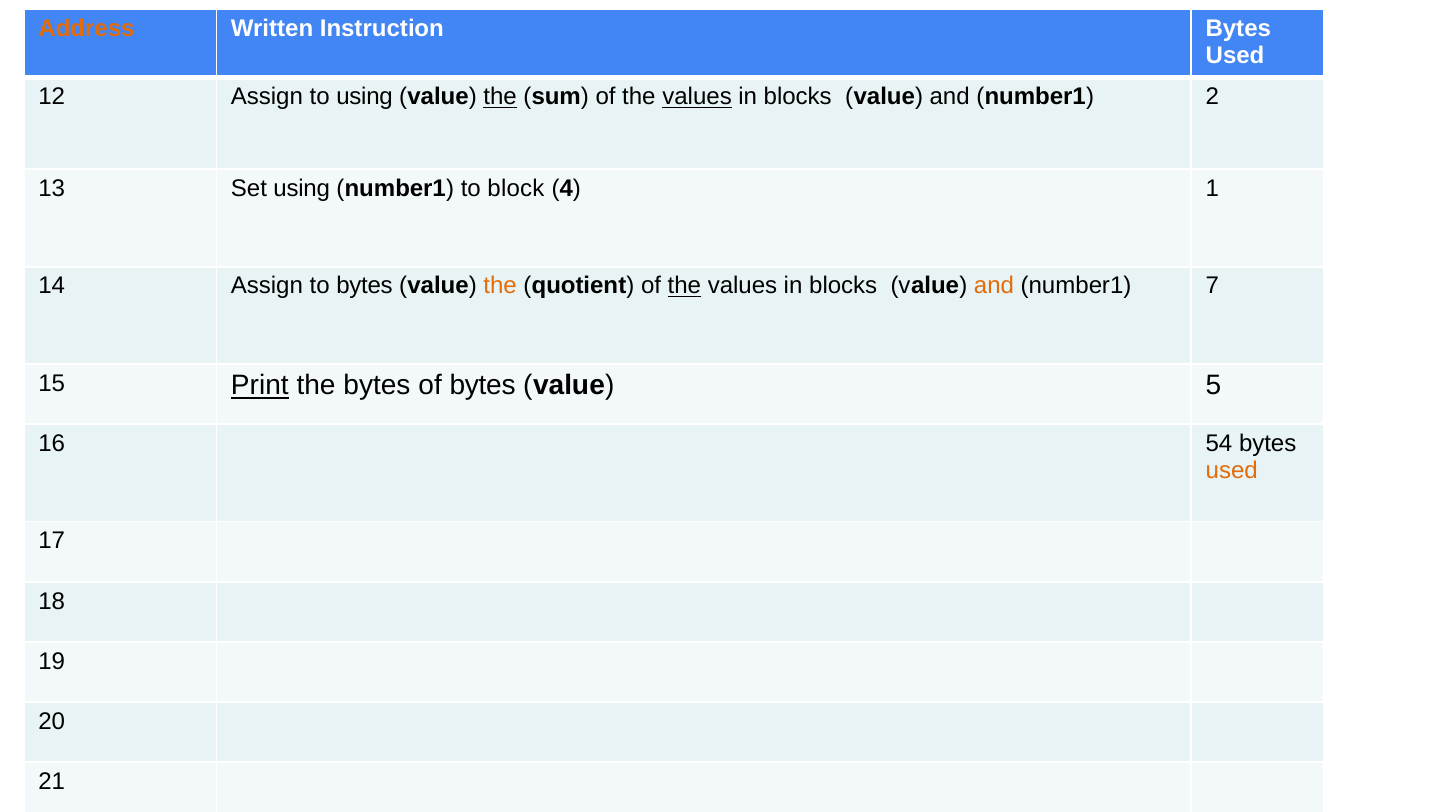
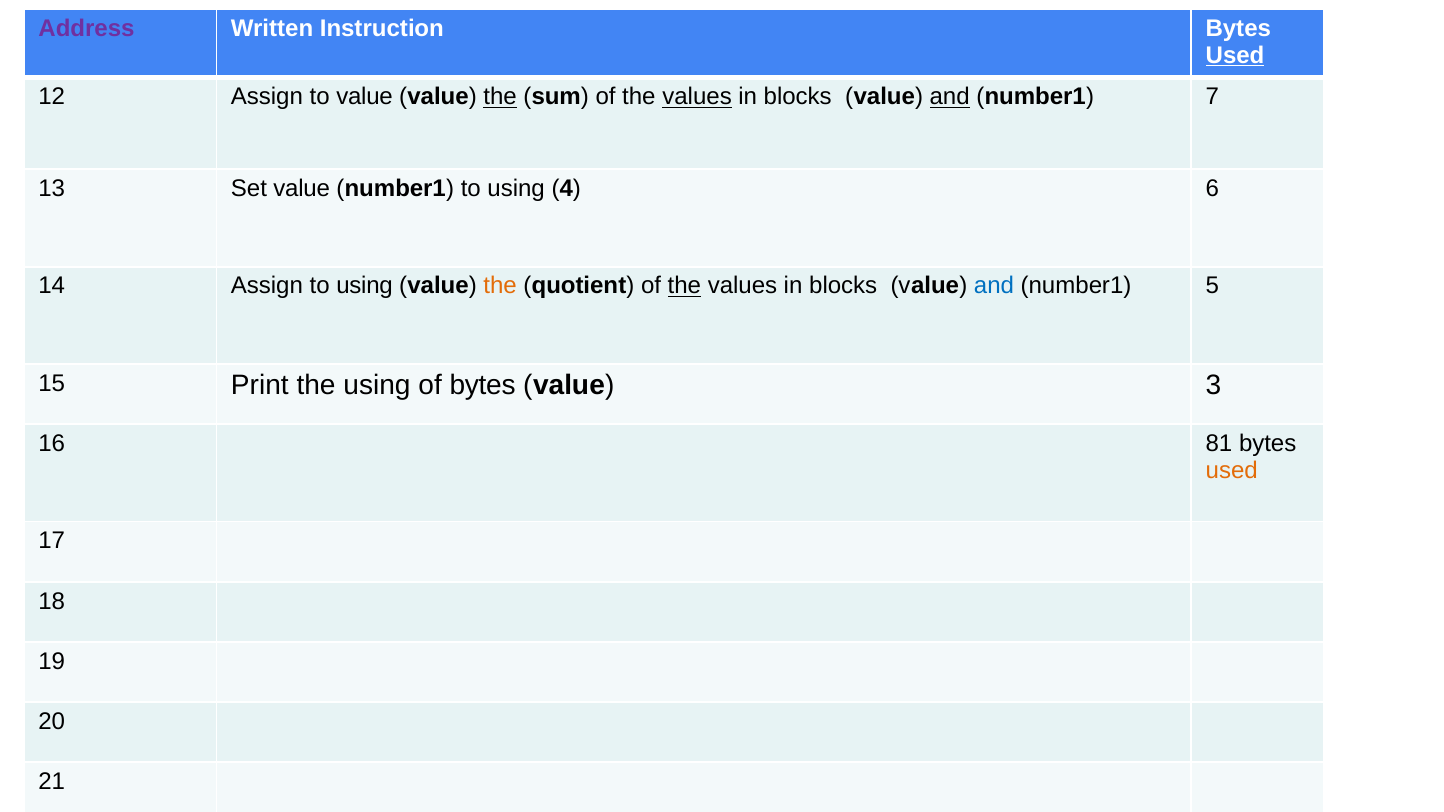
Address colour: orange -> purple
Used at (1235, 55) underline: none -> present
to using: using -> value
and at (950, 97) underline: none -> present
2: 2 -> 7
Set using: using -> value
number1 to block: block -> using
1: 1 -> 6
Assign to bytes: bytes -> using
and at (994, 286) colour: orange -> blue
7: 7 -> 5
Print underline: present -> none
the bytes: bytes -> using
5: 5 -> 3
54: 54 -> 81
